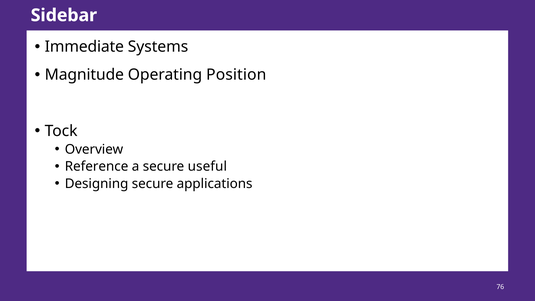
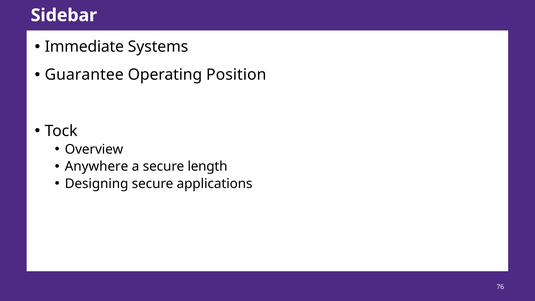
Magnitude: Magnitude -> Guarantee
Reference: Reference -> Anywhere
useful: useful -> length
